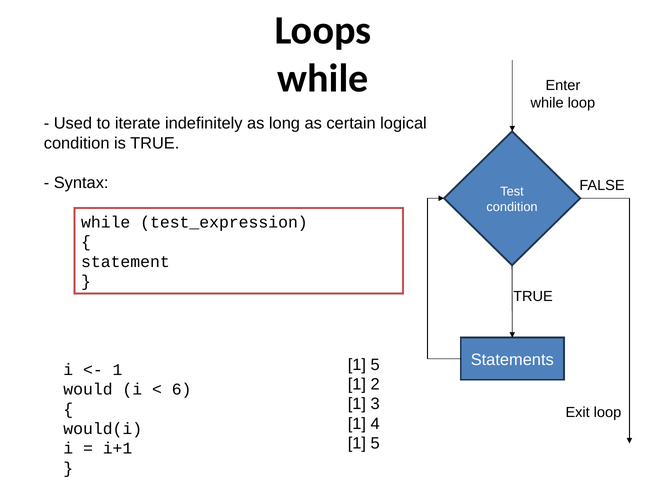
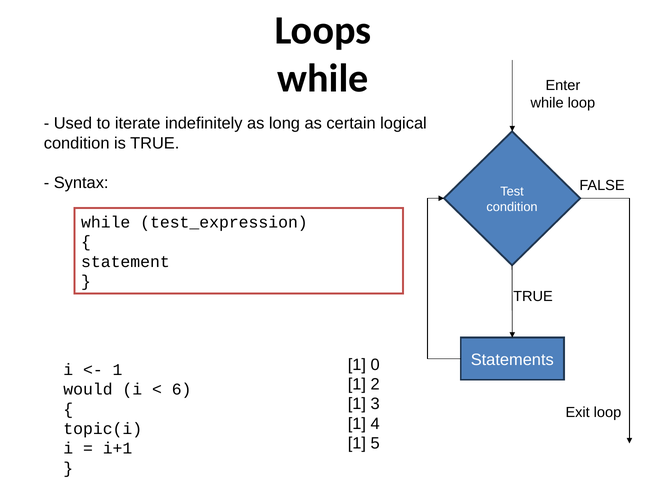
5 at (375, 364): 5 -> 0
would(i: would(i -> topic(i
